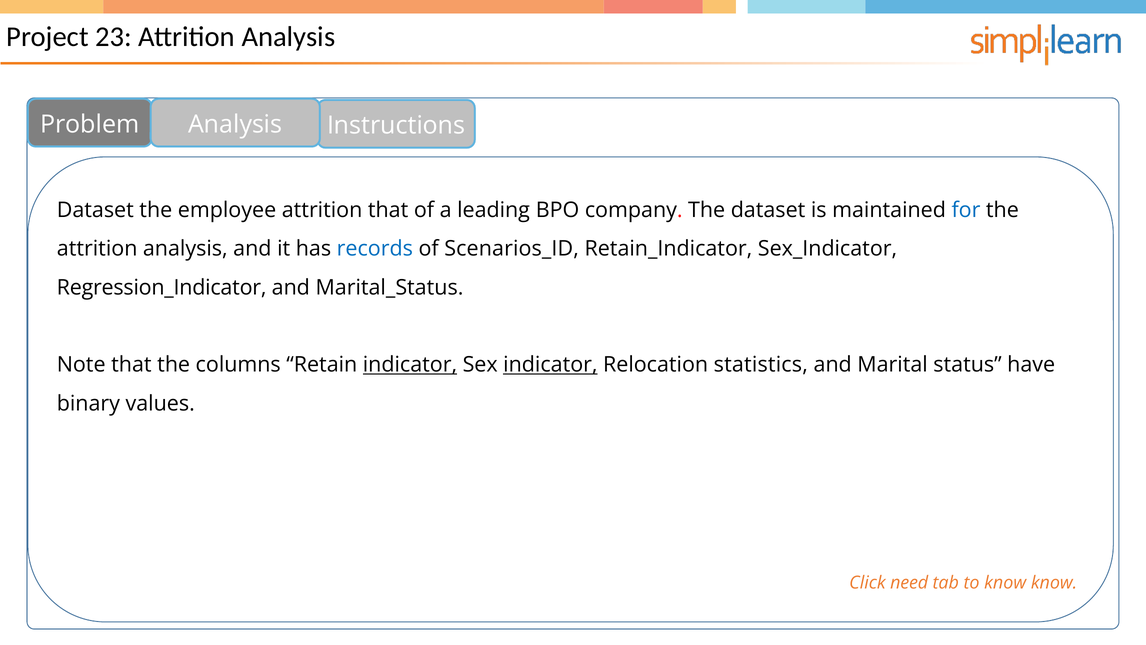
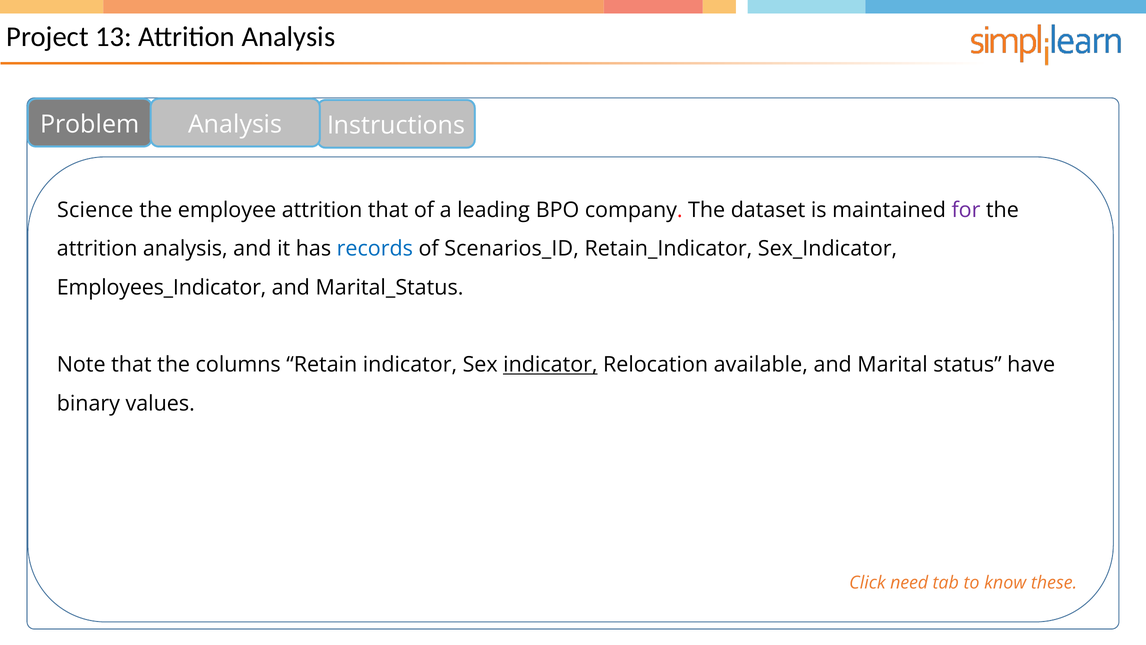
23: 23 -> 13
Dataset at (95, 210): Dataset -> Science
for colour: blue -> purple
Regression_Indicator: Regression_Indicator -> Employees_Indicator
indicator at (410, 365) underline: present -> none
statistics: statistics -> available
know know: know -> these
